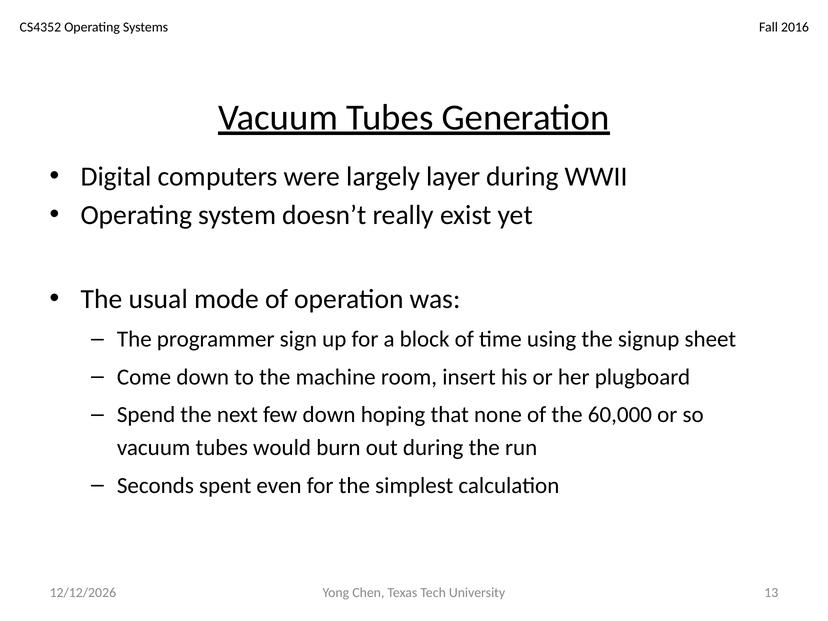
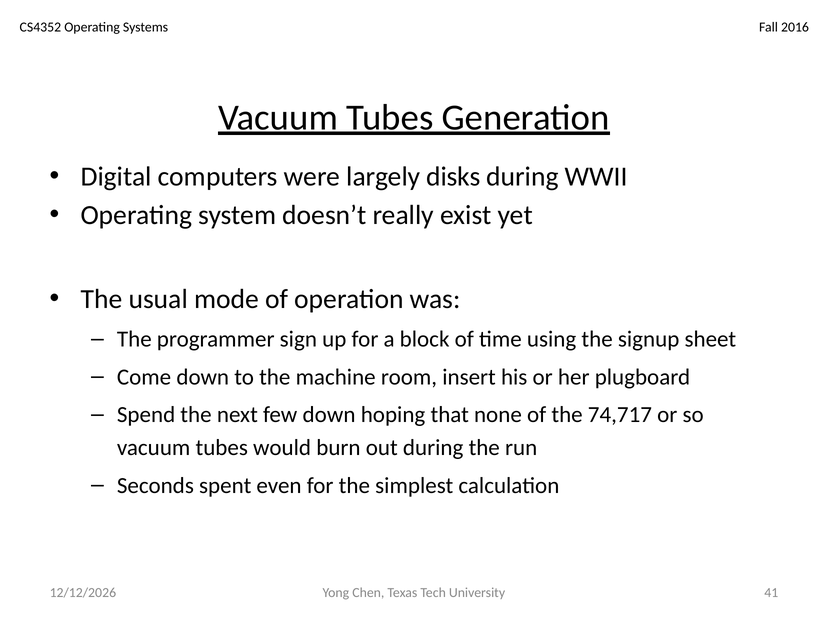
layer: layer -> disks
60,000: 60,000 -> 74,717
13: 13 -> 41
